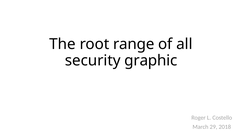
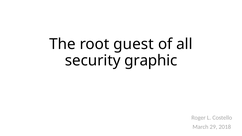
range: range -> guest
